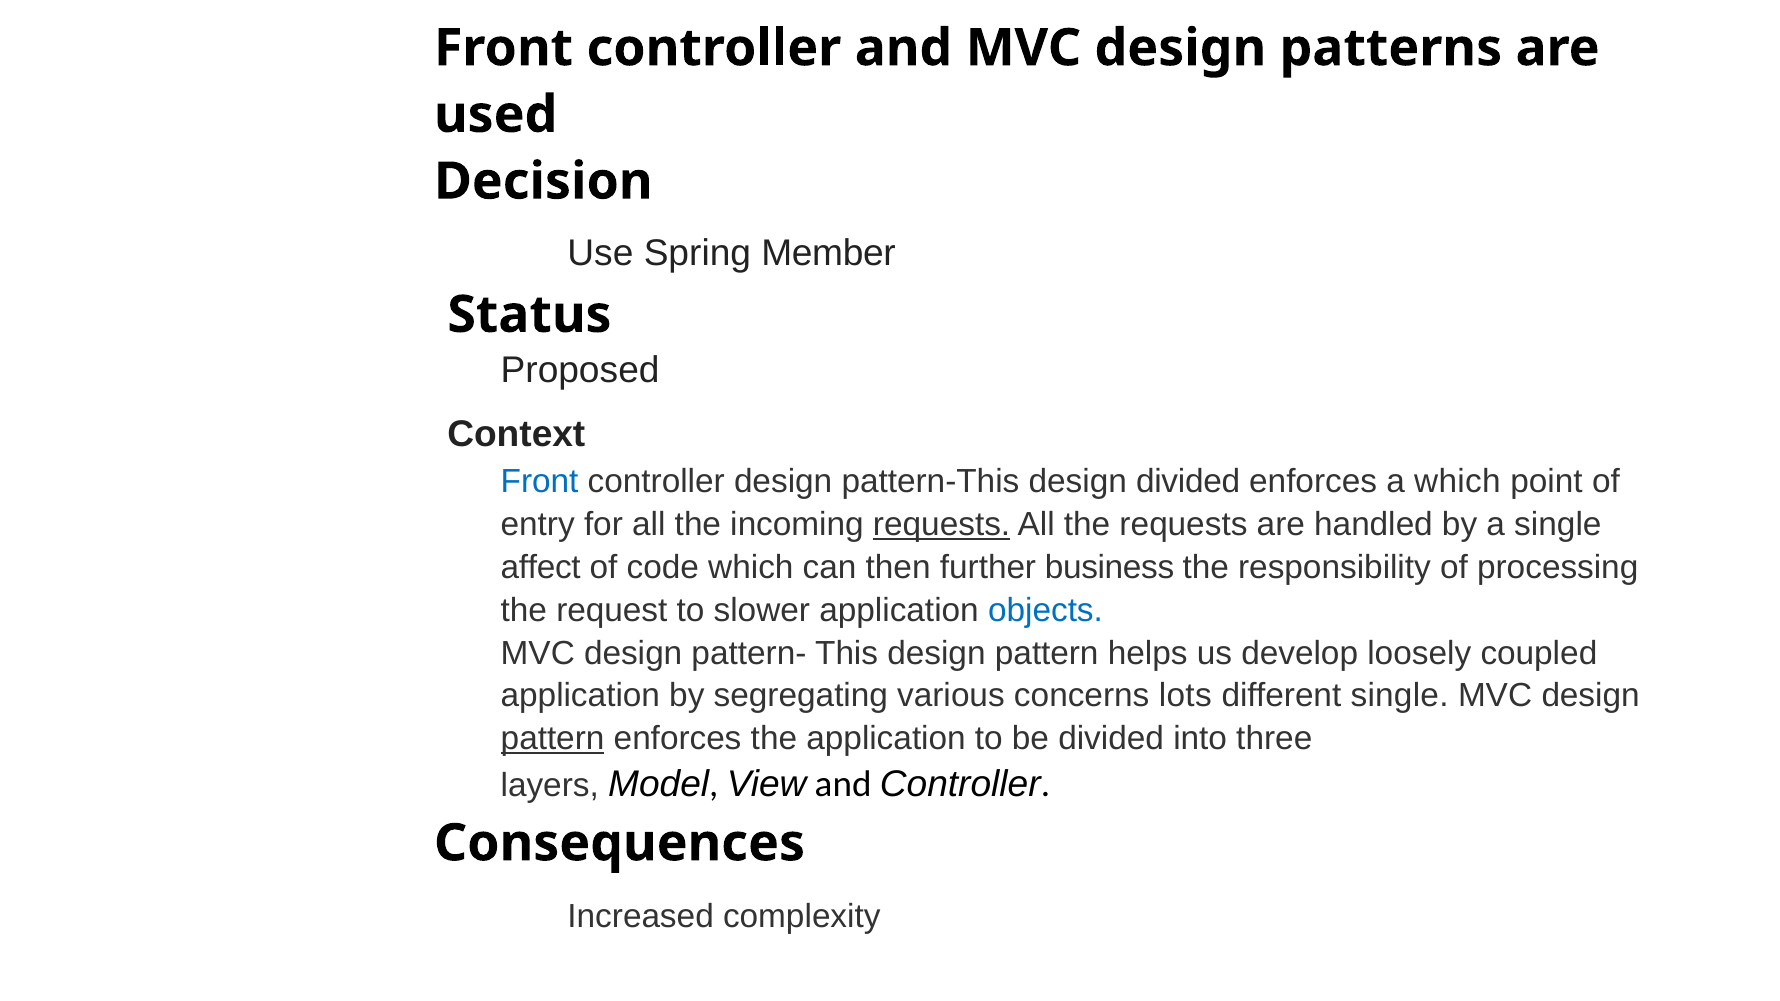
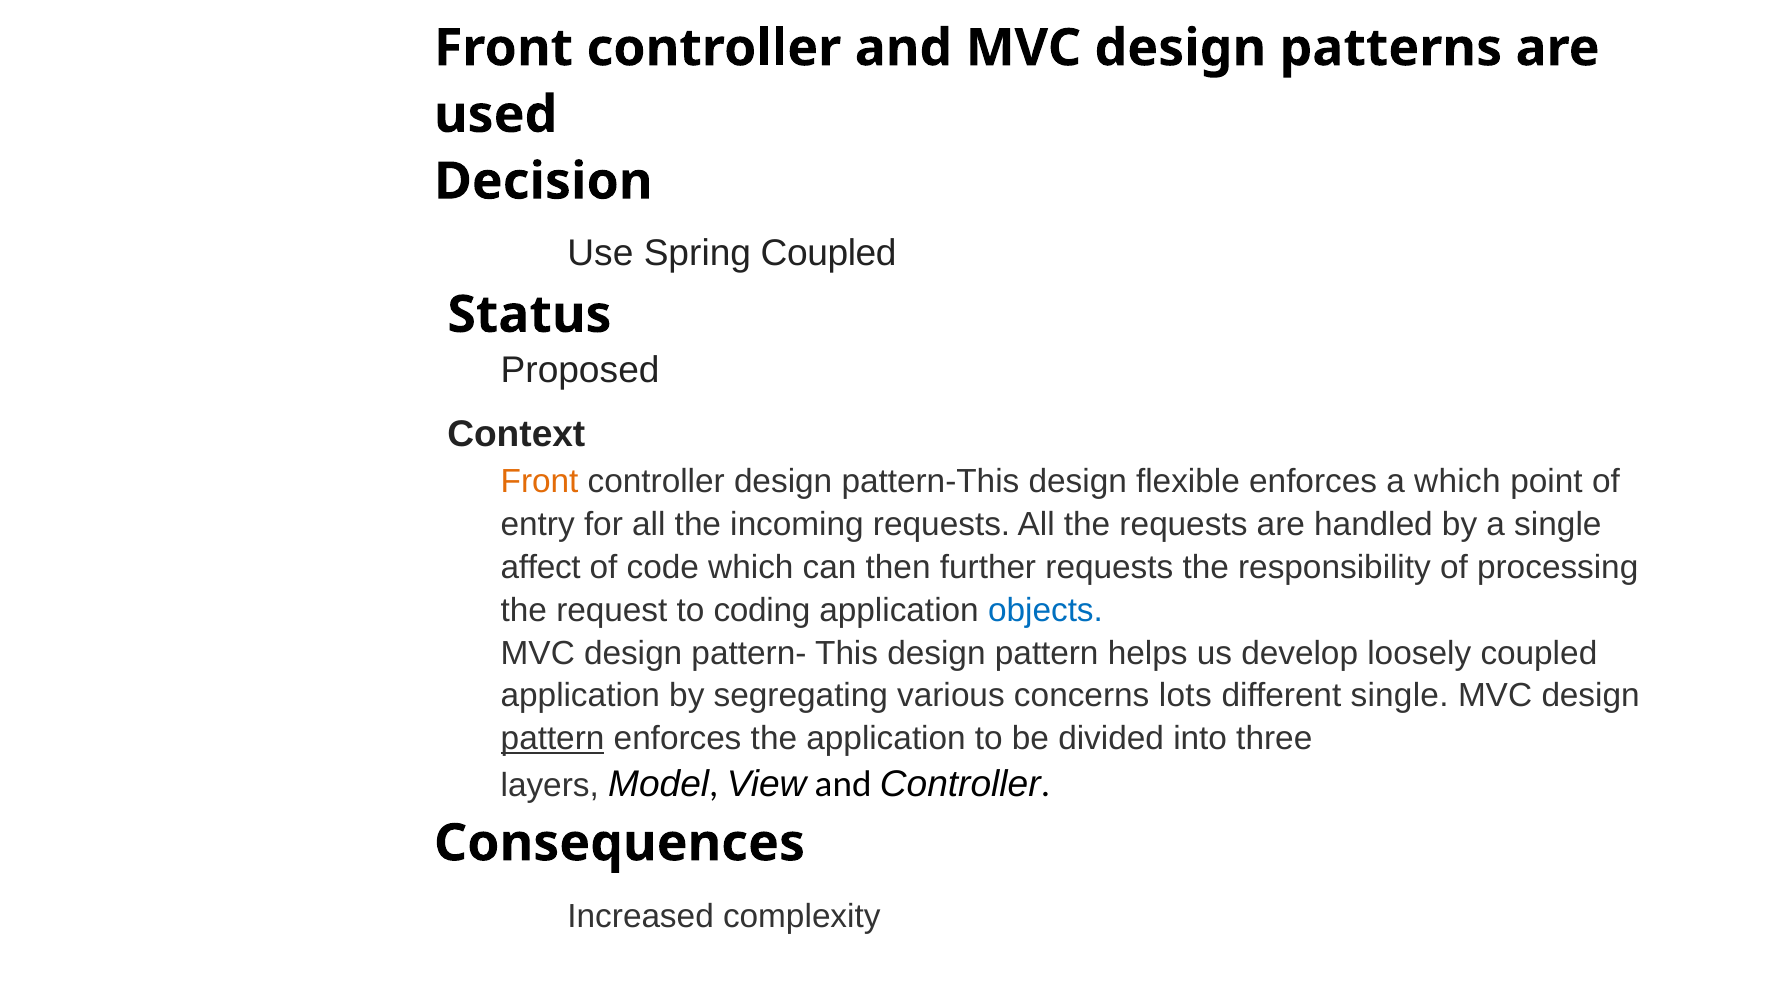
Spring Member: Member -> Coupled
Front at (540, 482) colour: blue -> orange
design divided: divided -> flexible
requests at (942, 525) underline: present -> none
further business: business -> requests
slower: slower -> coding
